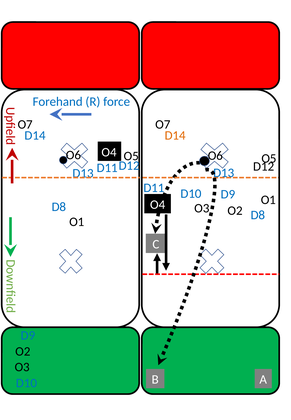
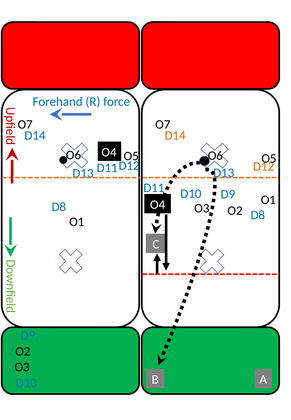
D12 at (264, 167) colour: black -> orange
